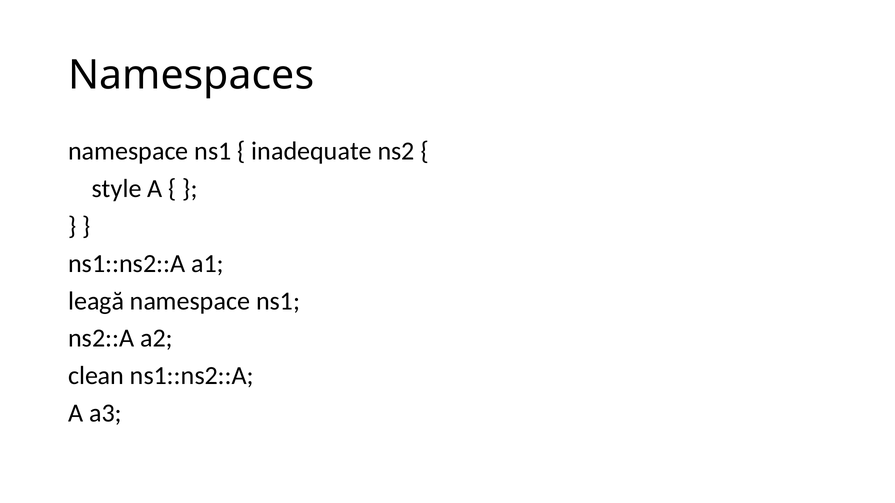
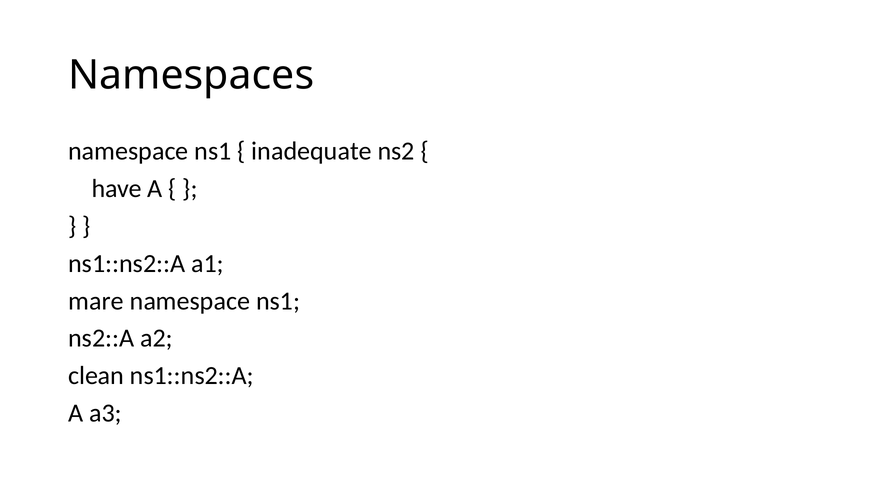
style: style -> have
leagă: leagă -> mare
